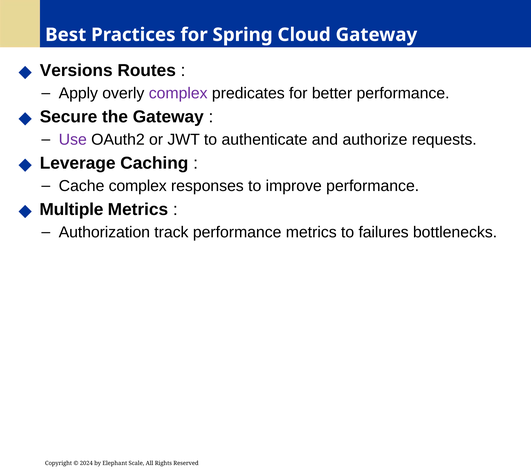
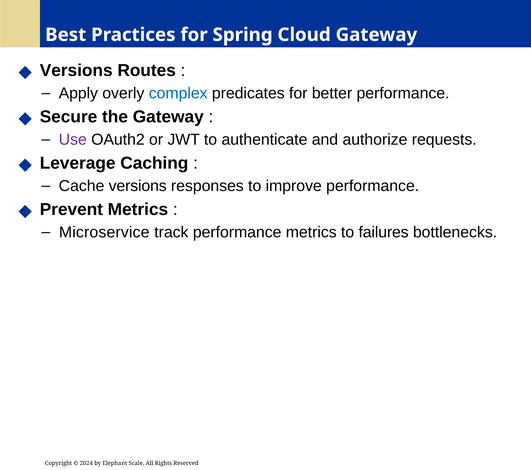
complex at (178, 93) colour: purple -> blue
Cache complex: complex -> versions
Multiple: Multiple -> Prevent
Authorization: Authorization -> Microservice
